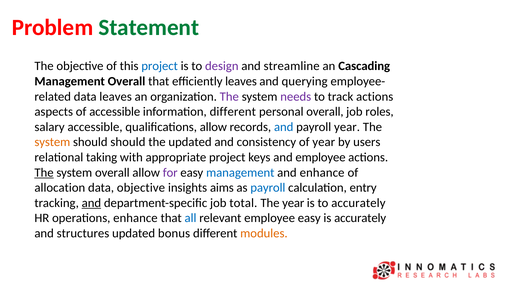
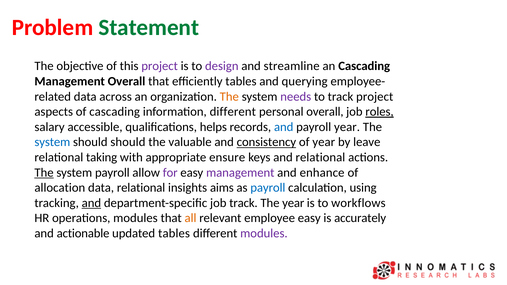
project at (160, 66) colour: blue -> purple
efficiently leaves: leaves -> tables
data leaves: leaves -> across
The at (229, 97) colour: purple -> orange
track actions: actions -> project
of accessible: accessible -> cascading
roles underline: none -> present
qualifications allow: allow -> helps
system at (52, 142) colour: orange -> blue
the updated: updated -> valuable
consistency underline: none -> present
users: users -> leave
appropriate project: project -> ensure
and employee: employee -> relational
system overall: overall -> payroll
management at (240, 173) colour: blue -> purple
data objective: objective -> relational
entry: entry -> using
job total: total -> track
to accurately: accurately -> workflows
operations enhance: enhance -> modules
all colour: blue -> orange
structures: structures -> actionable
updated bonus: bonus -> tables
modules at (264, 233) colour: orange -> purple
